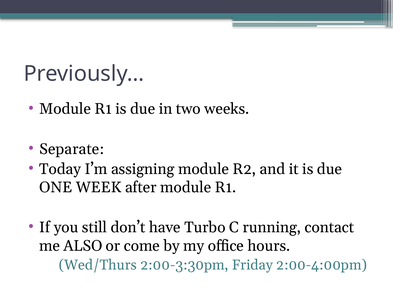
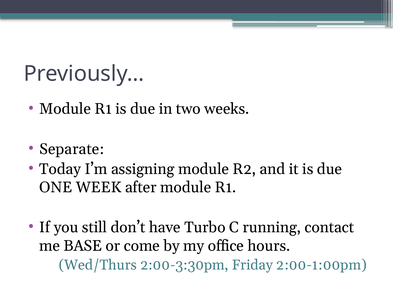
ALSO: ALSO -> BASE
2:00-4:00pm: 2:00-4:00pm -> 2:00-1:00pm
